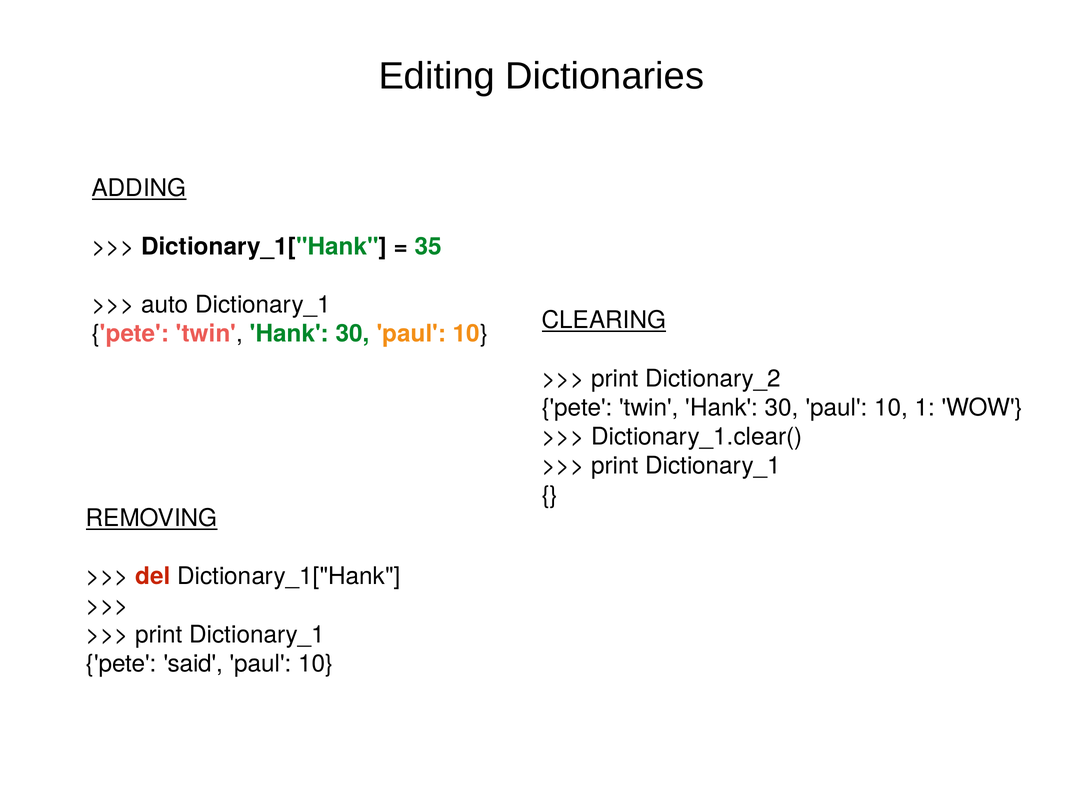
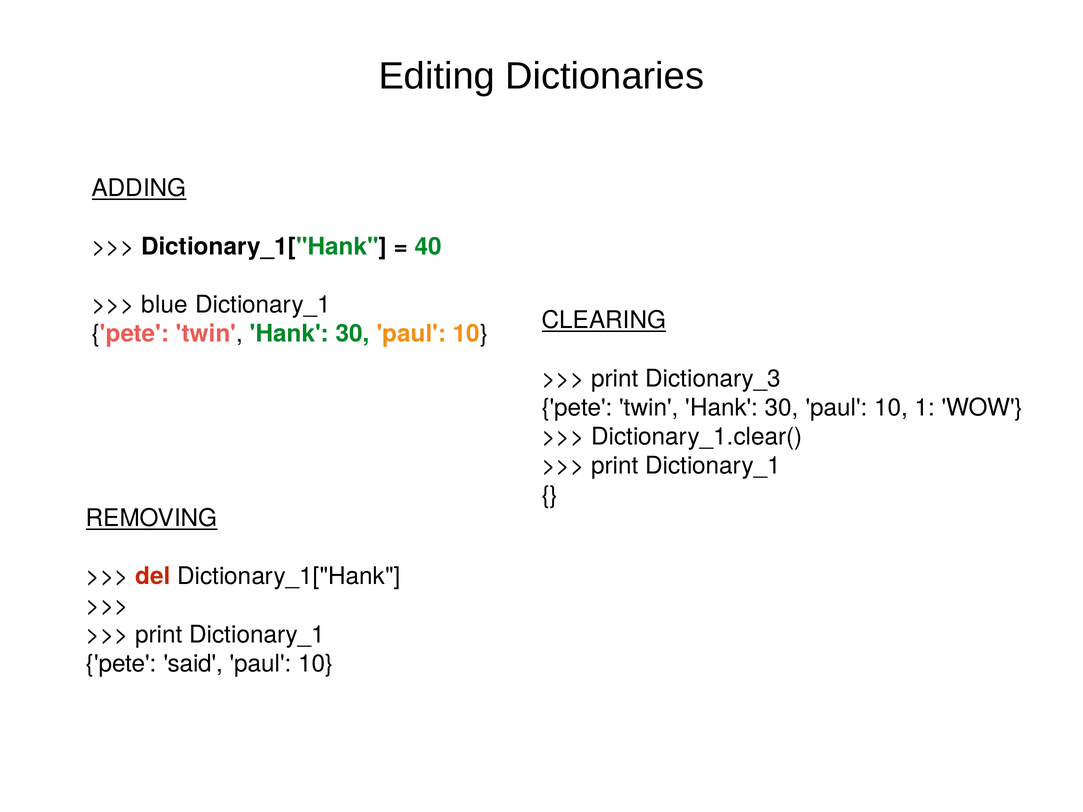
35: 35 -> 40
auto: auto -> blue
Dictionary_2: Dictionary_2 -> Dictionary_3
